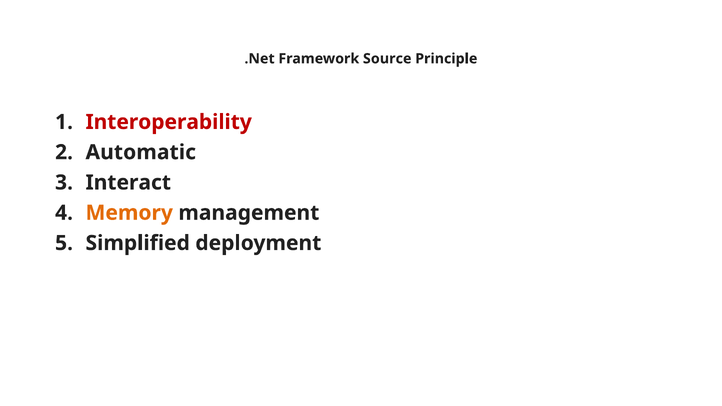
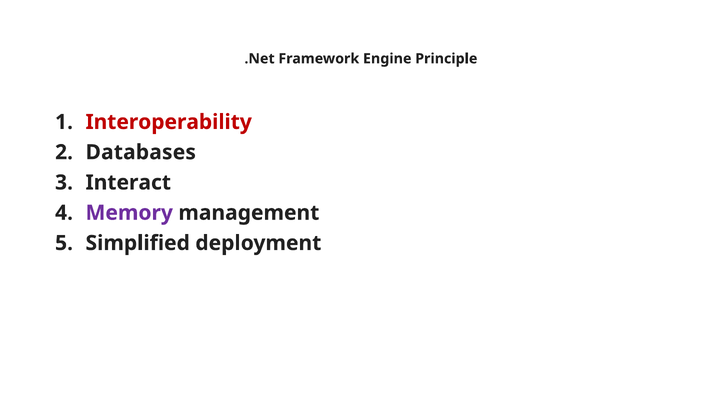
Source: Source -> Engine
Automatic: Automatic -> Databases
Memory colour: orange -> purple
